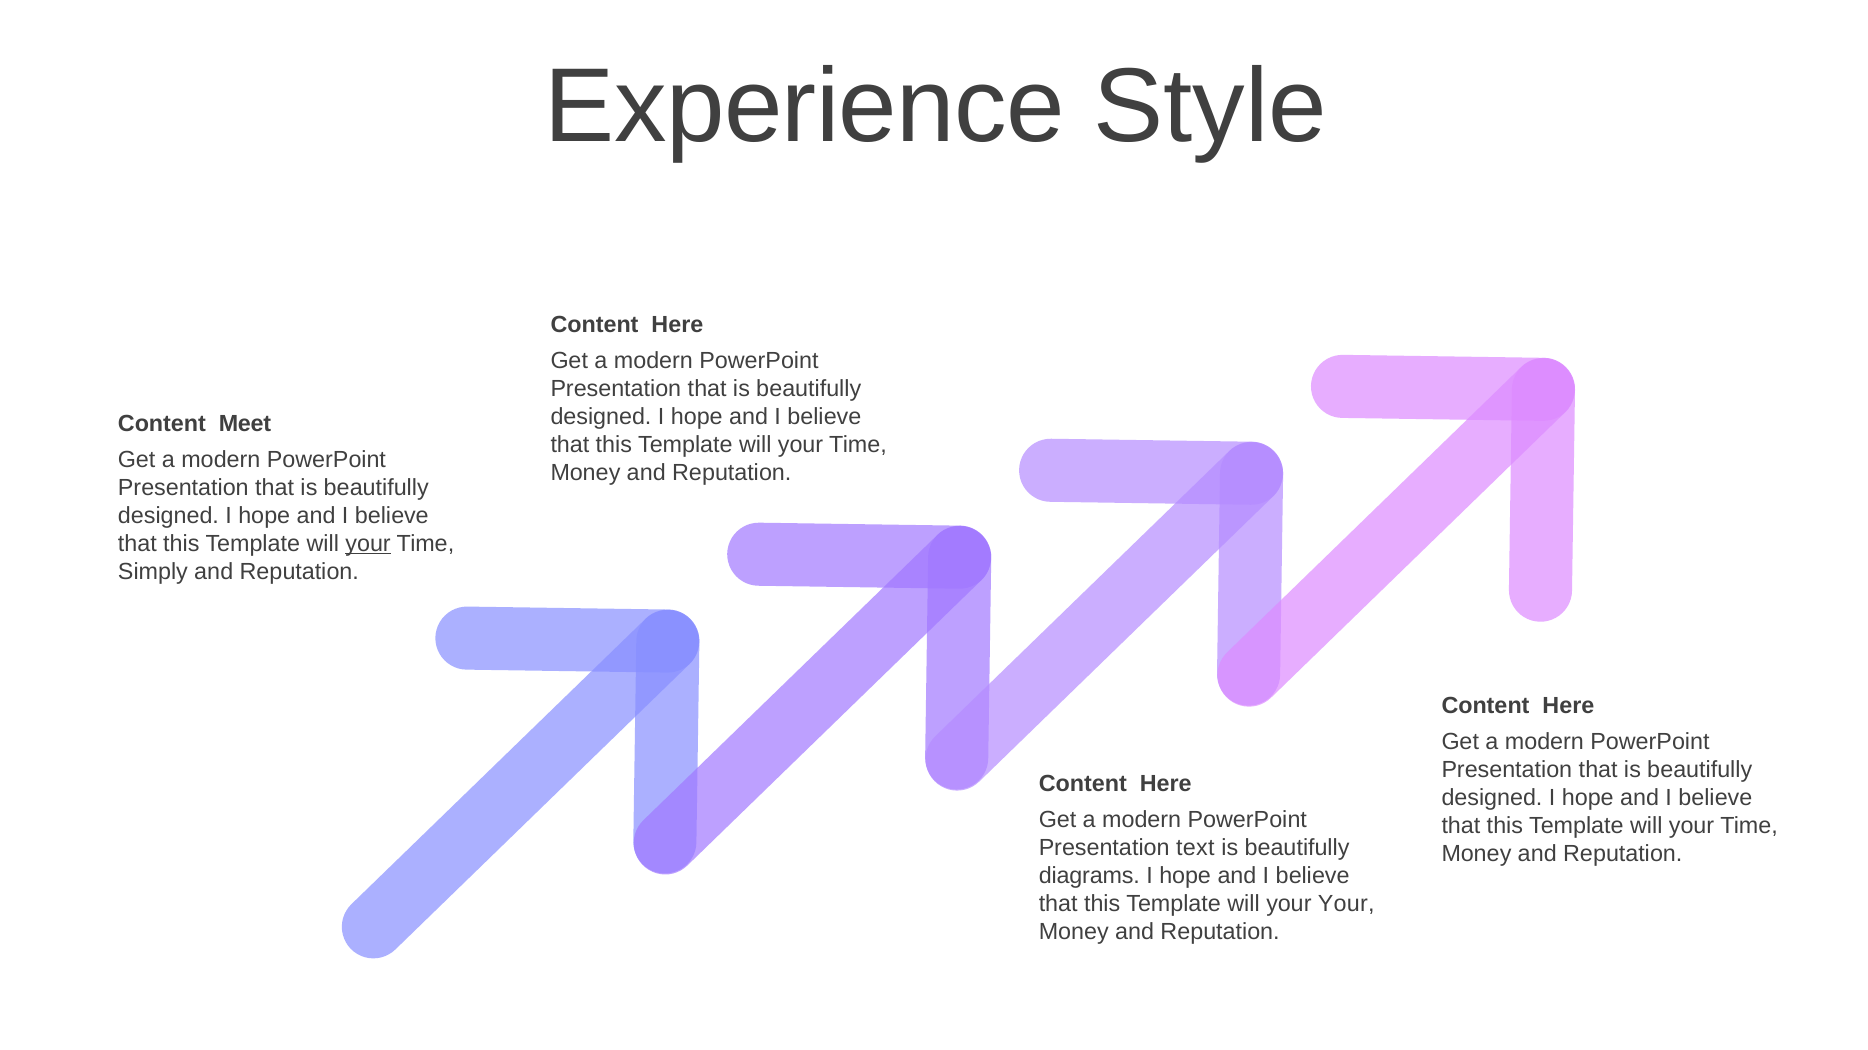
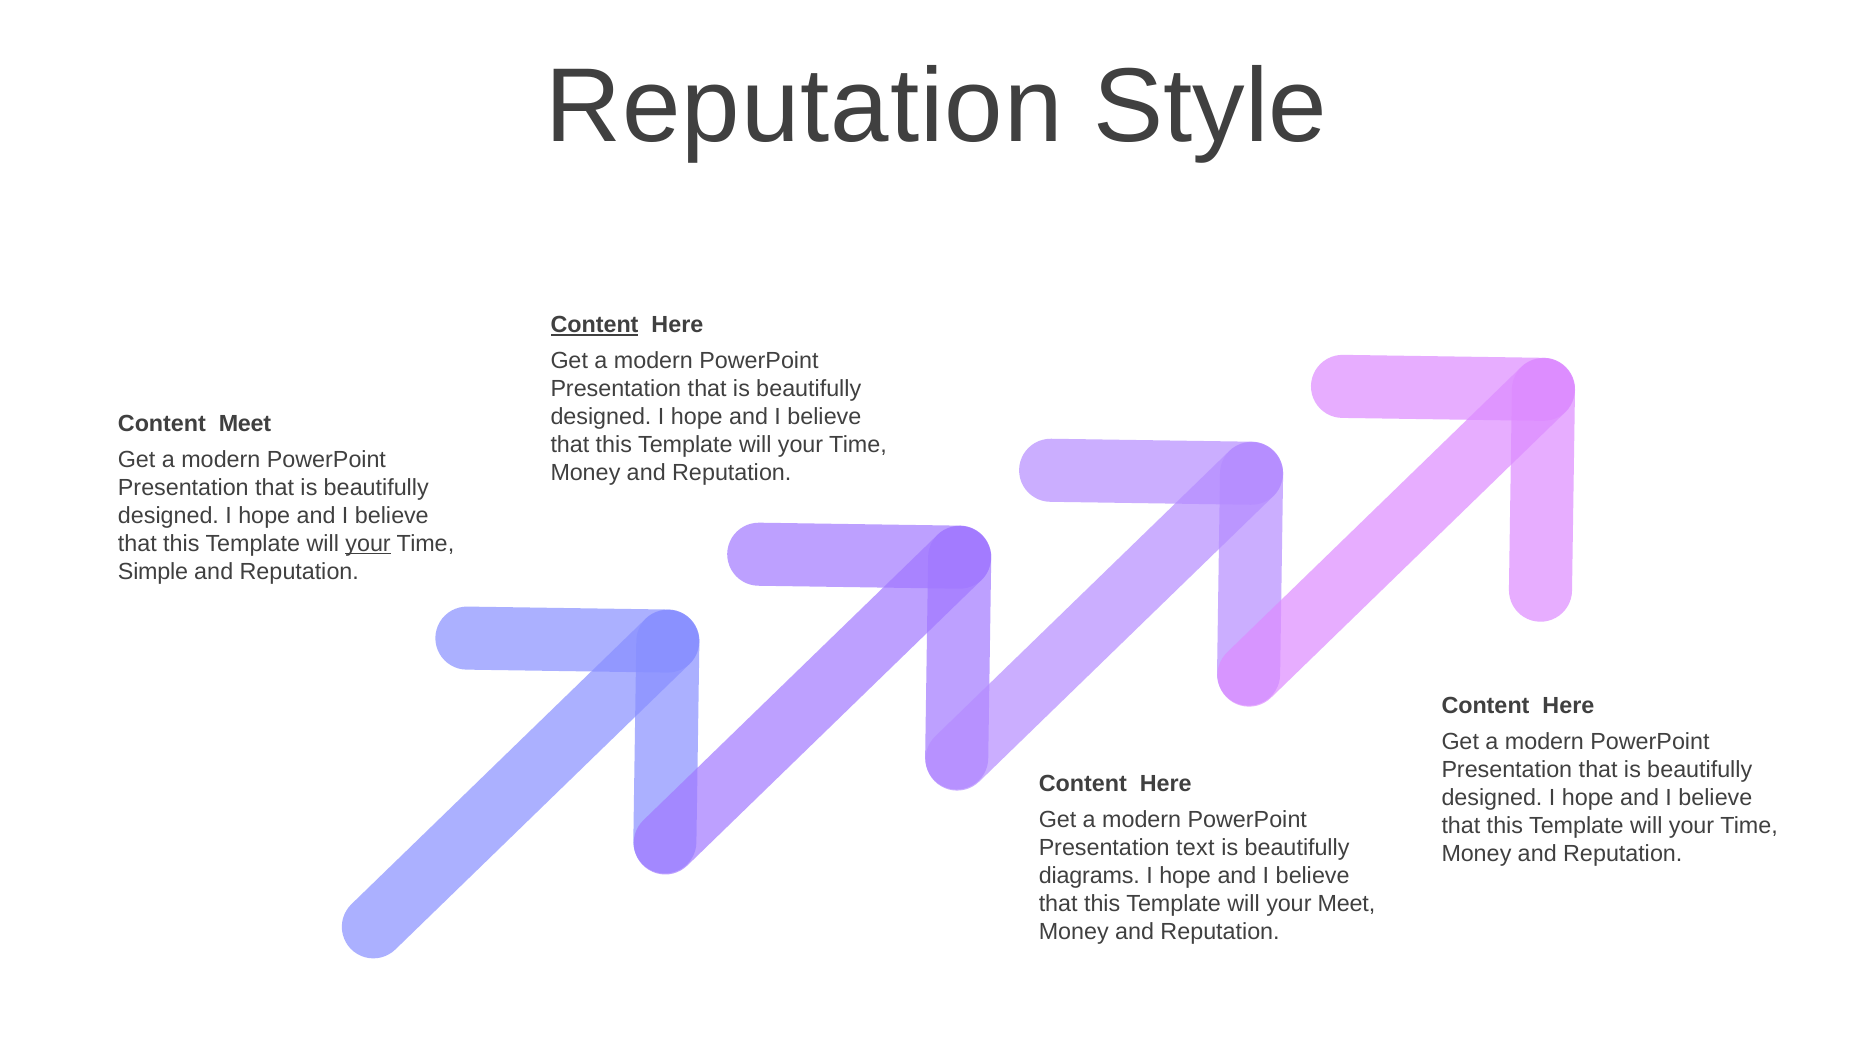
Experience at (805, 107): Experience -> Reputation
Content at (595, 325) underline: none -> present
Simply: Simply -> Simple
your Your: Your -> Meet
